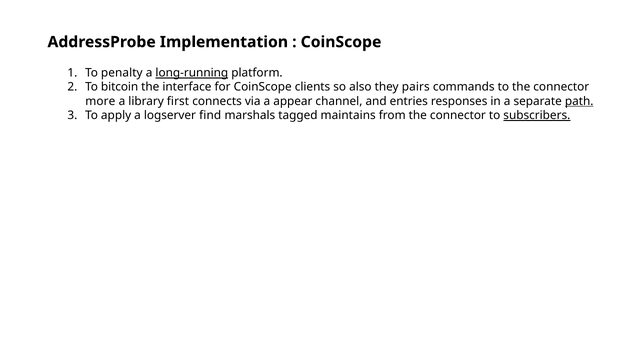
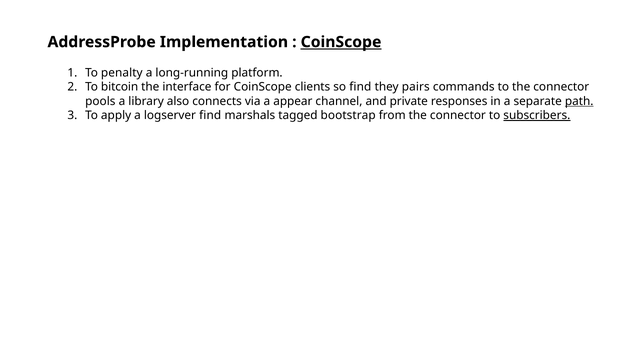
CoinScope at (341, 42) underline: none -> present
long-running underline: present -> none
so also: also -> find
more: more -> pools
first: first -> also
entries: entries -> private
maintains: maintains -> bootstrap
